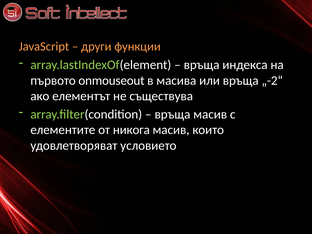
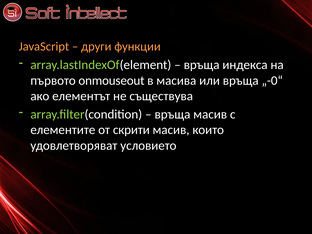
„-2“: „-2“ -> „-0“
никога: никога -> скрити
